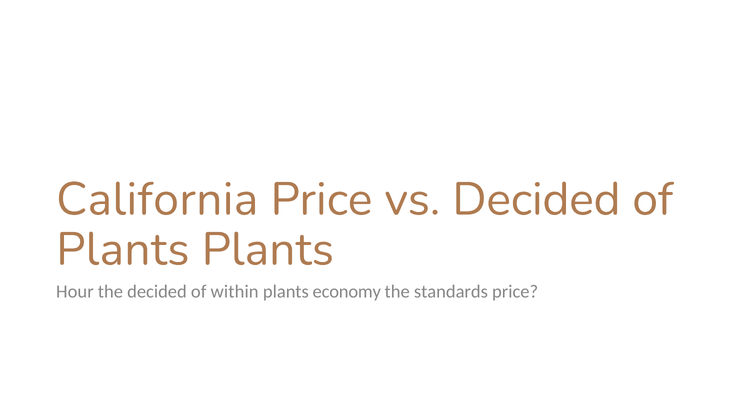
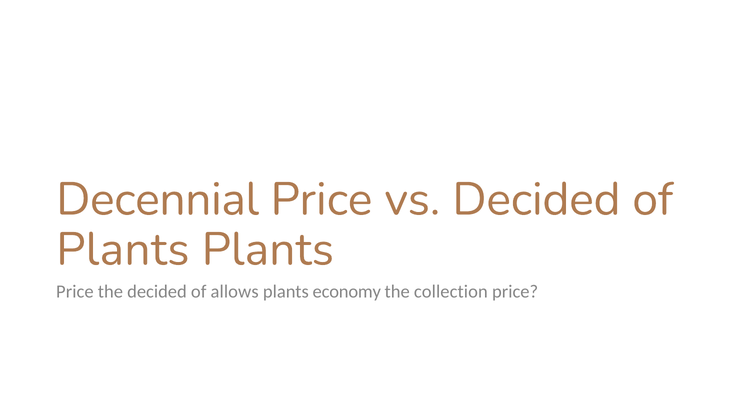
California: California -> Decennial
Hour at (75, 292): Hour -> Price
within: within -> allows
standards: standards -> collection
